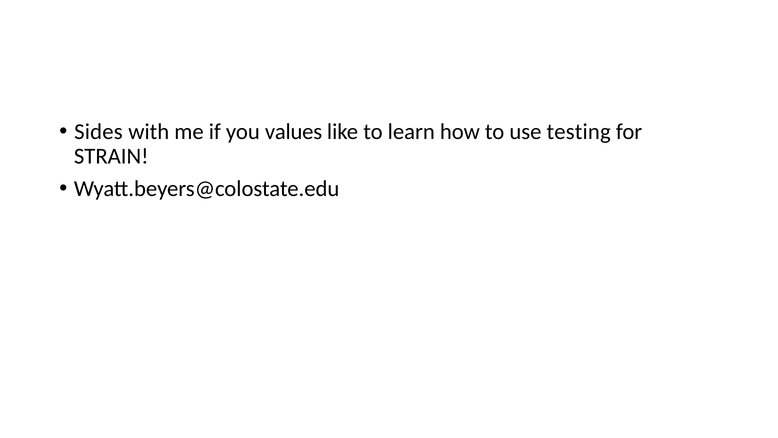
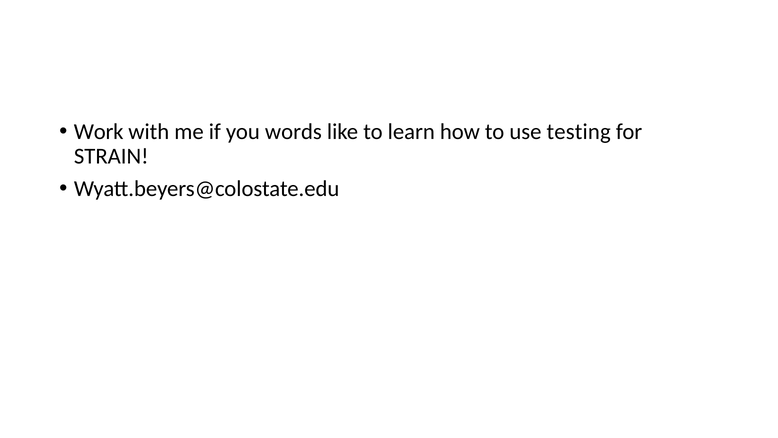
Sides: Sides -> Work
values: values -> words
